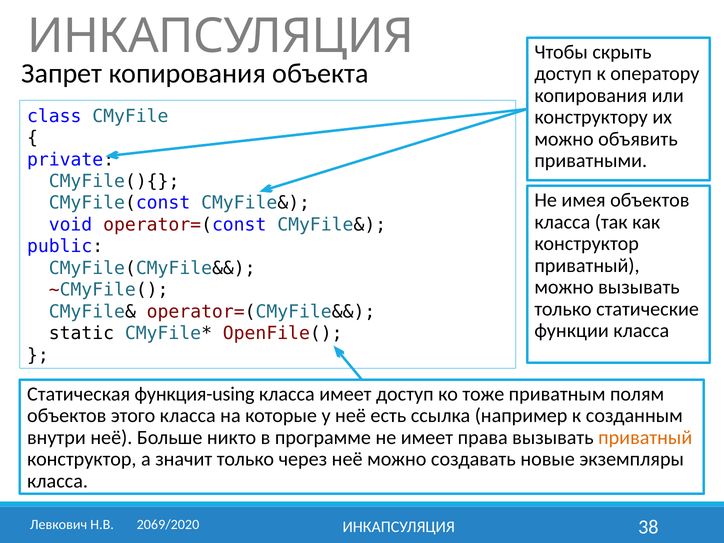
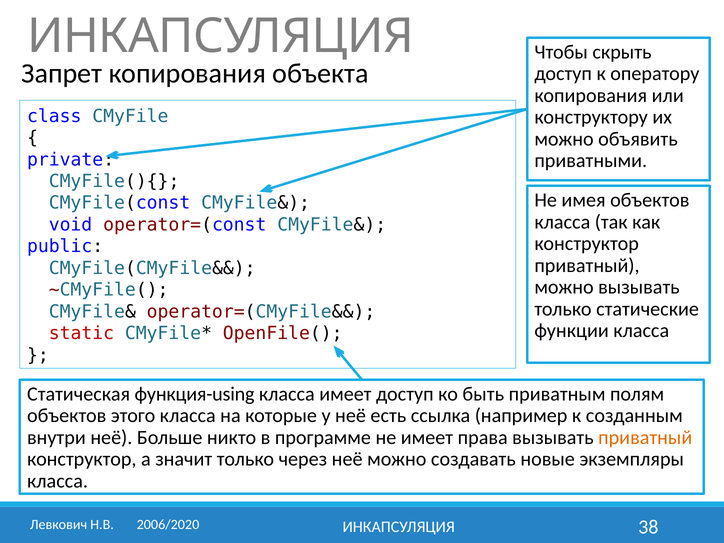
static colour: black -> red
тоже: тоже -> быть
2069/2020: 2069/2020 -> 2006/2020
